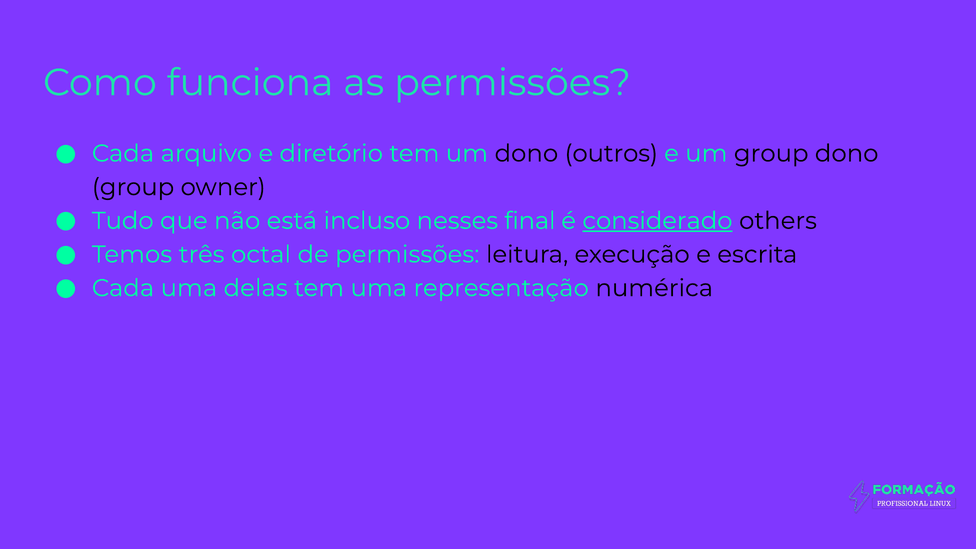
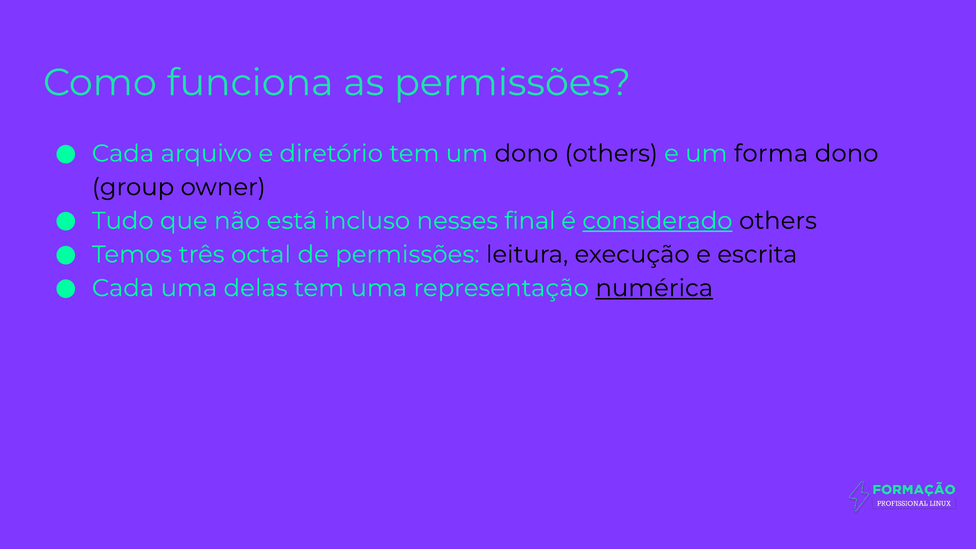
dono outros: outros -> others
um group: group -> forma
numérica underline: none -> present
